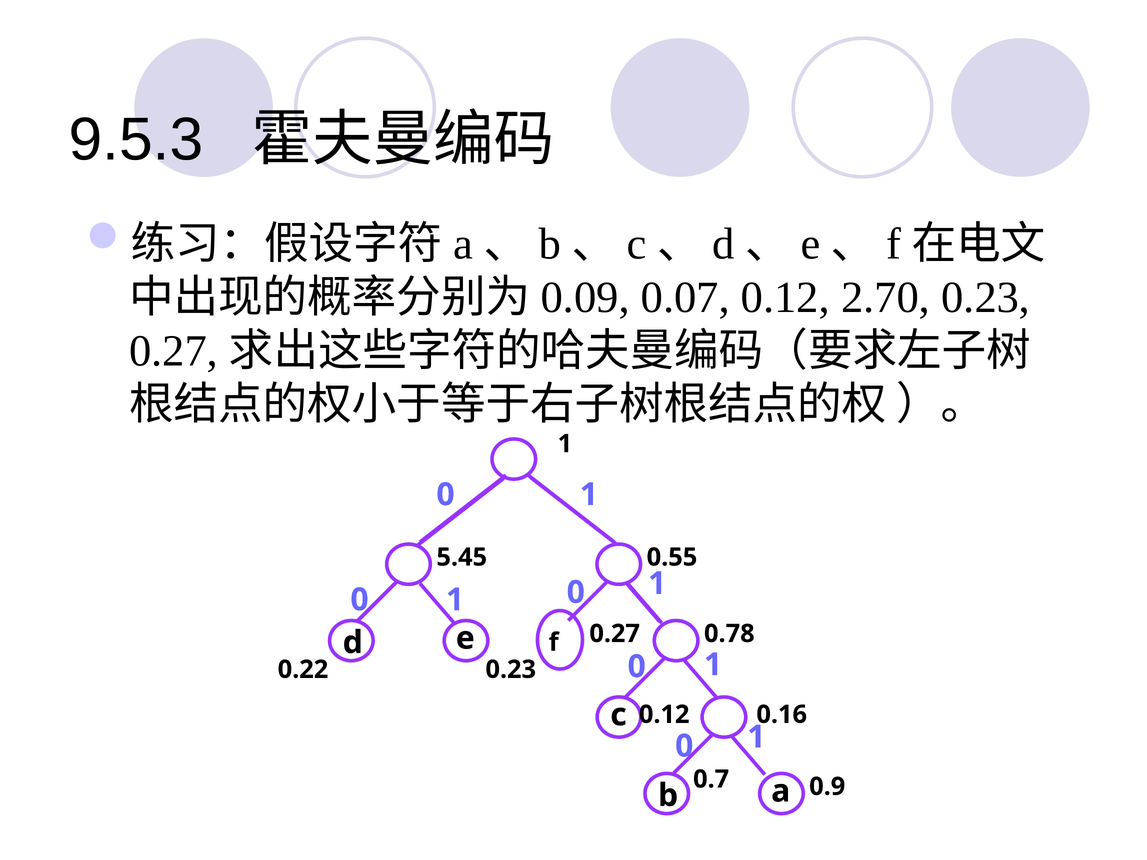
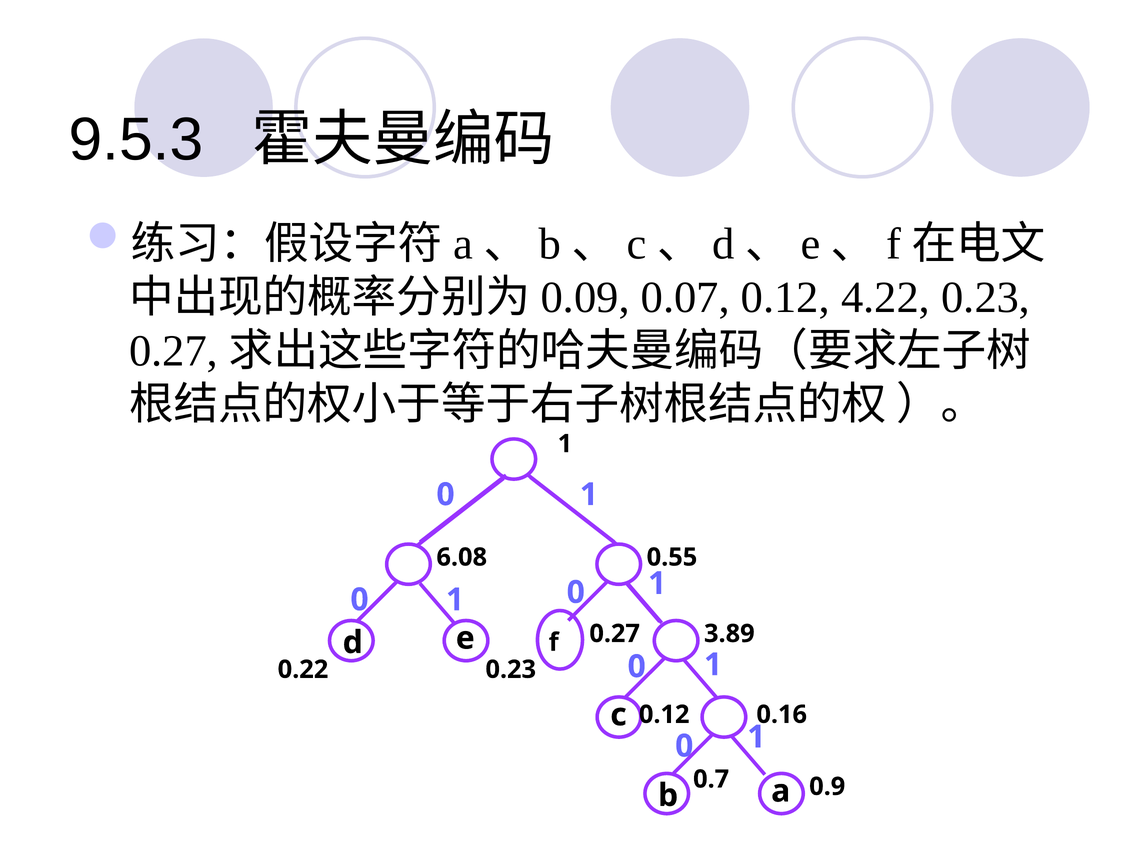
2.70: 2.70 -> 4.22
5.45: 5.45 -> 6.08
0.78: 0.78 -> 3.89
